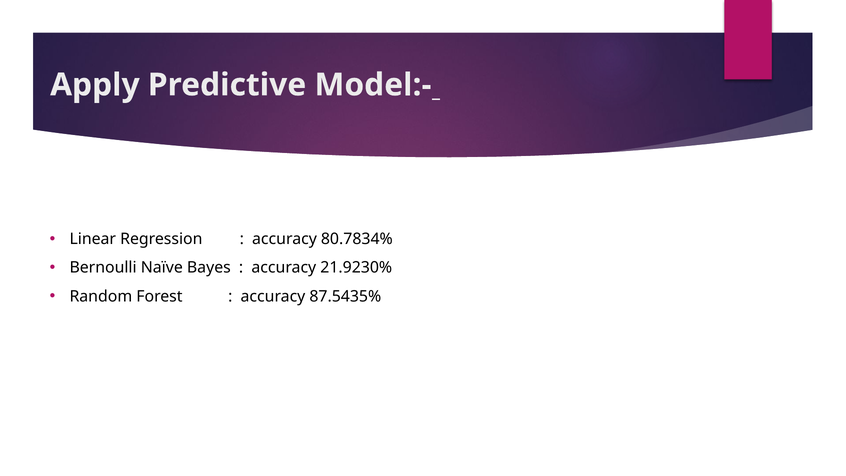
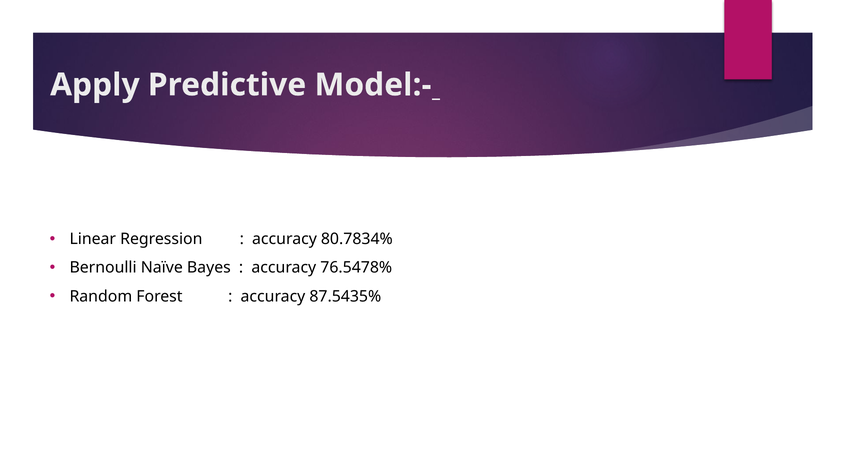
21.9230%: 21.9230% -> 76.5478%
